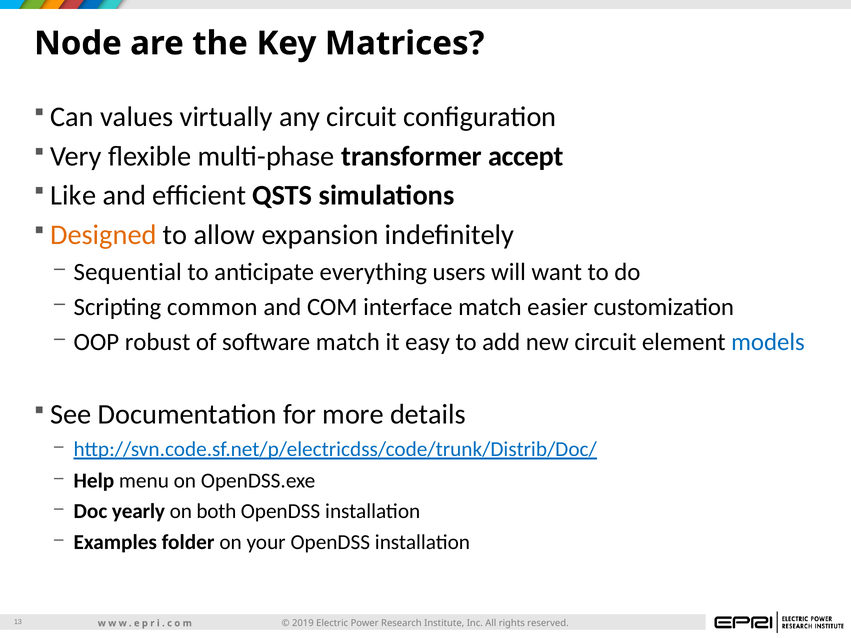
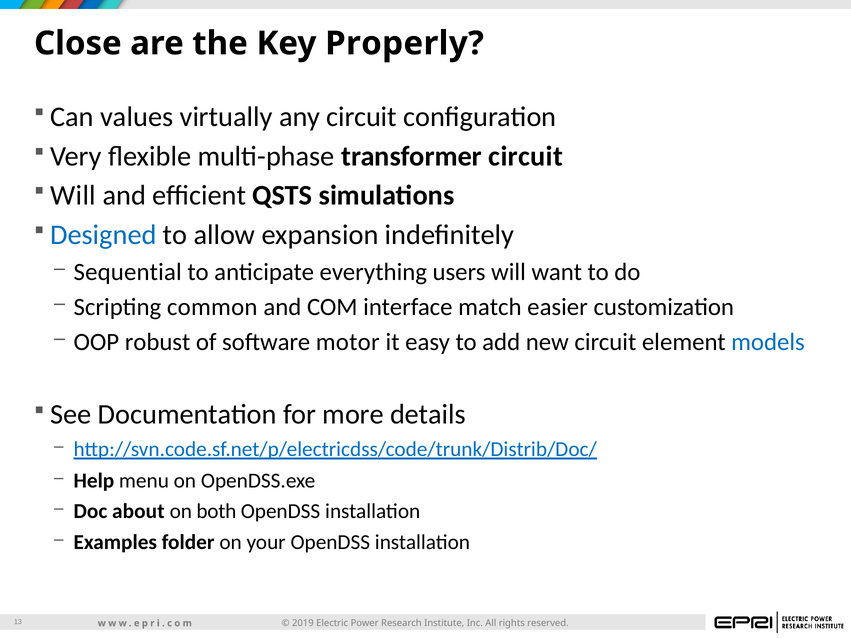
Node: Node -> Close
Matrices: Matrices -> Properly
transformer accept: accept -> circuit
Like at (73, 196): Like -> Will
Designed colour: orange -> blue
software match: match -> motor
yearly: yearly -> about
